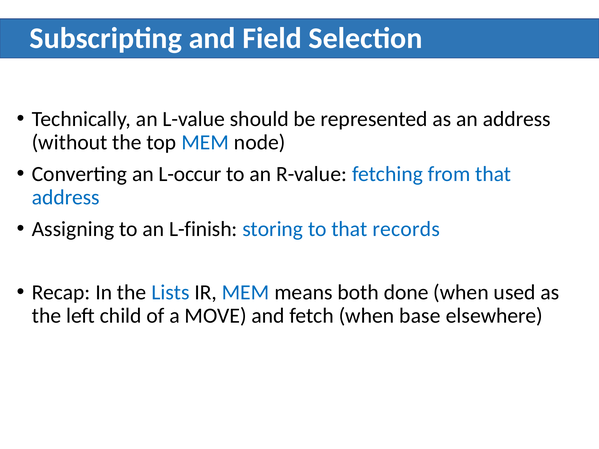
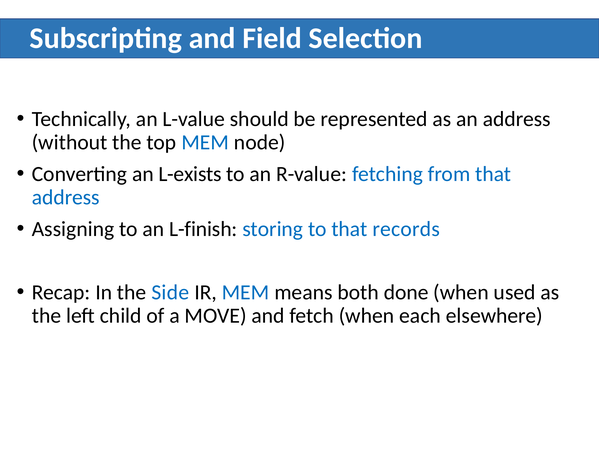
L-occur: L-occur -> L-exists
Lists: Lists -> Side
base: base -> each
